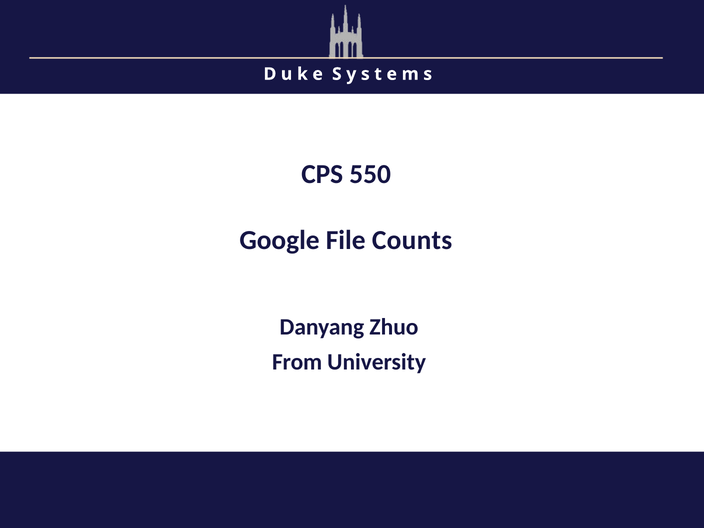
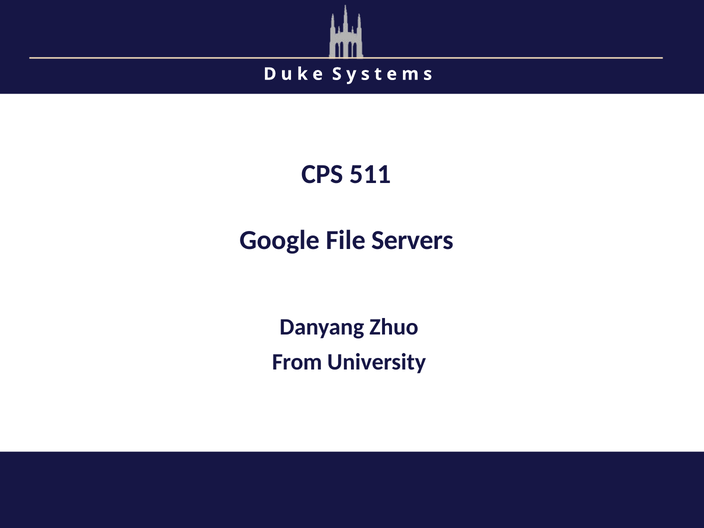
550: 550 -> 511
Counts: Counts -> Servers
